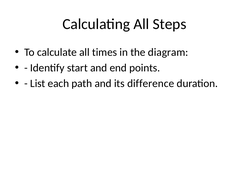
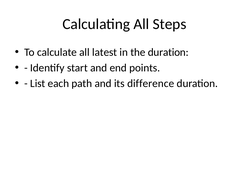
times: times -> latest
the diagram: diagram -> duration
